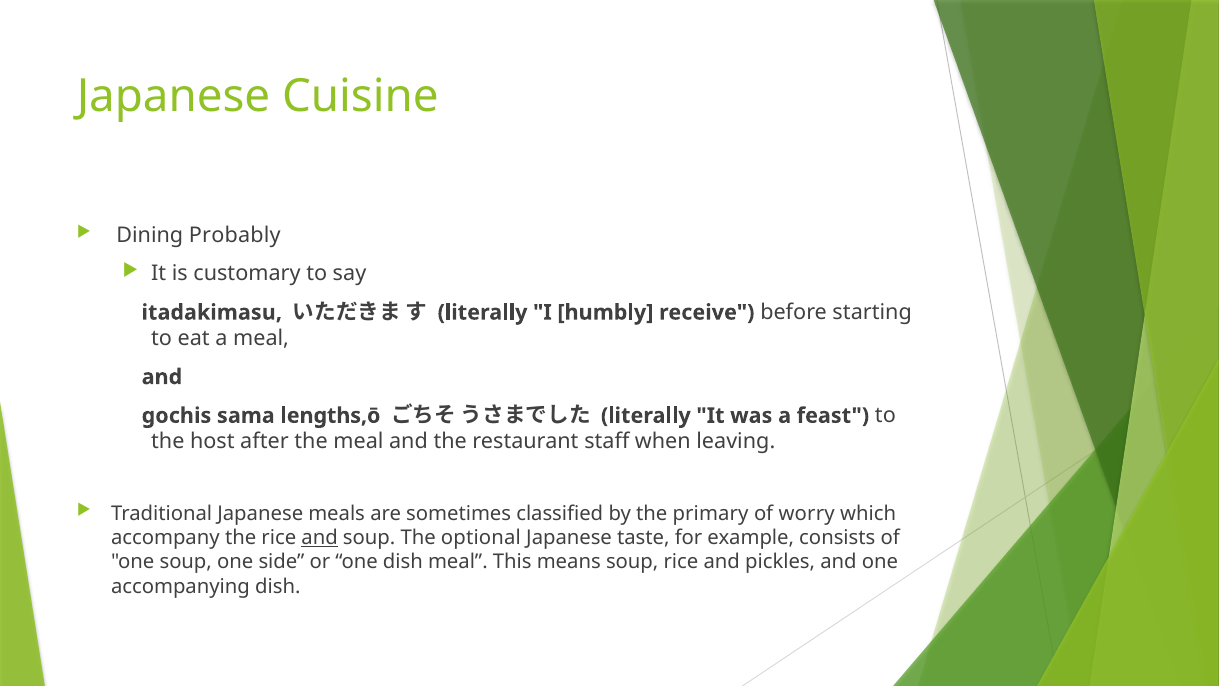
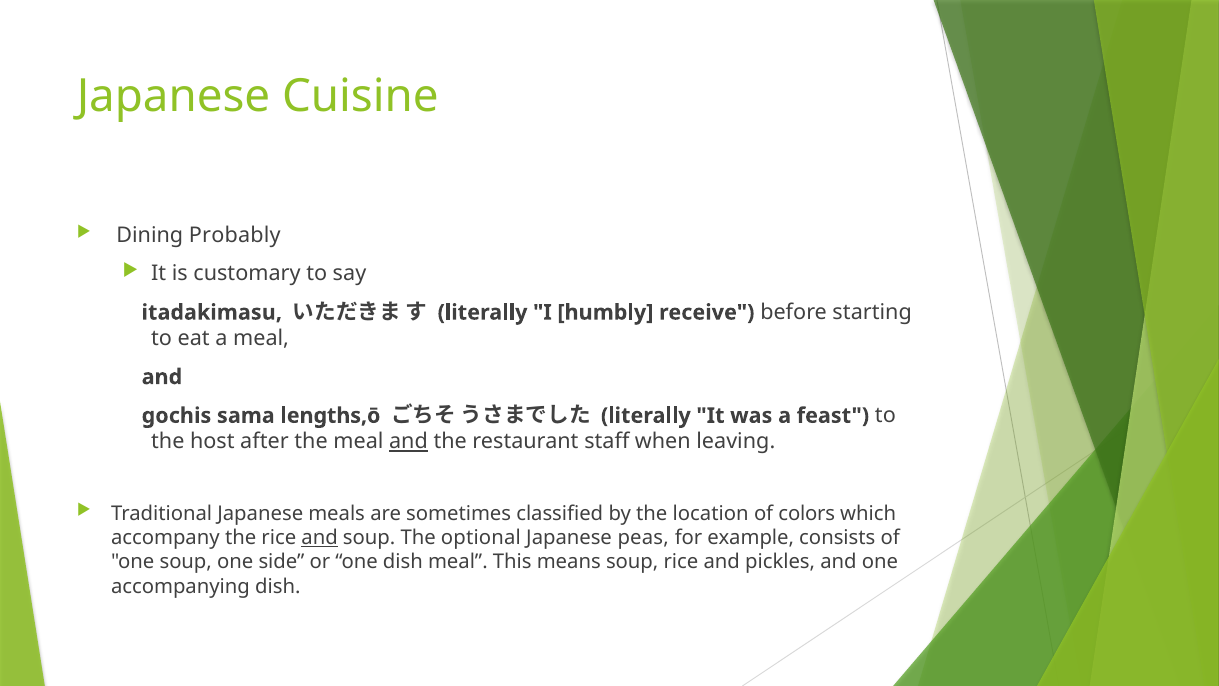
and at (408, 441) underline: none -> present
primary: primary -> location
worry: worry -> colors
taste: taste -> peas
